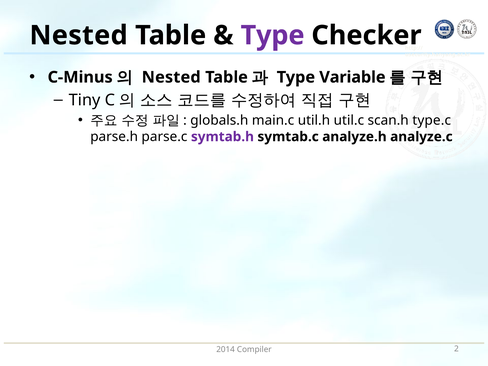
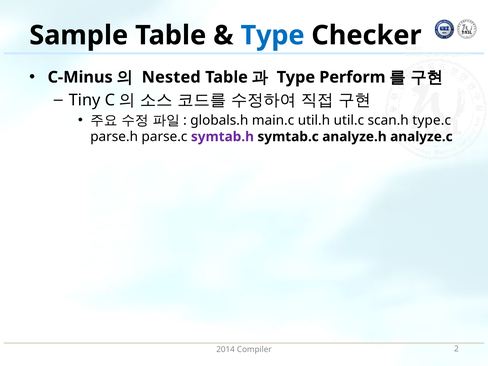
Nested at (79, 35): Nested -> Sample
Type at (273, 35) colour: purple -> blue
Variable: Variable -> Perform
